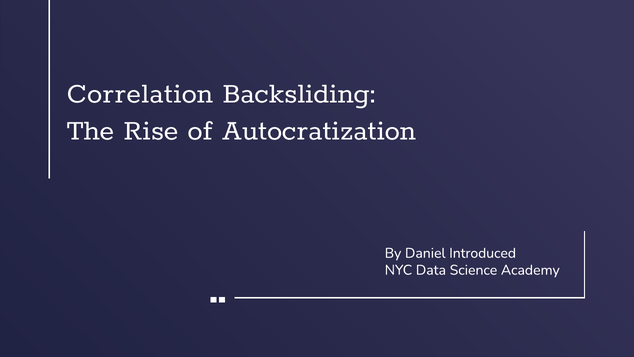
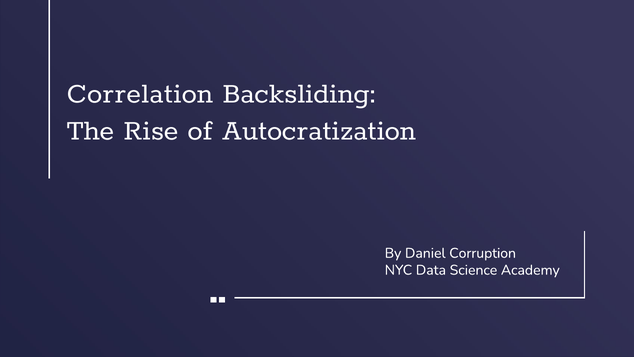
Introduced: Introduced -> Corruption
